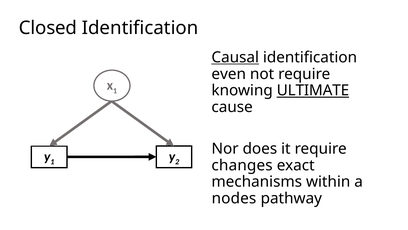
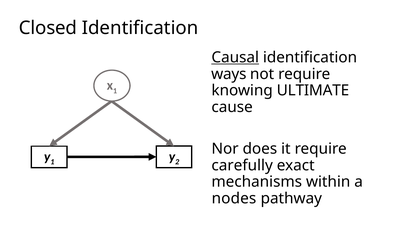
even: even -> ways
ULTIMATE underline: present -> none
changes: changes -> carefully
